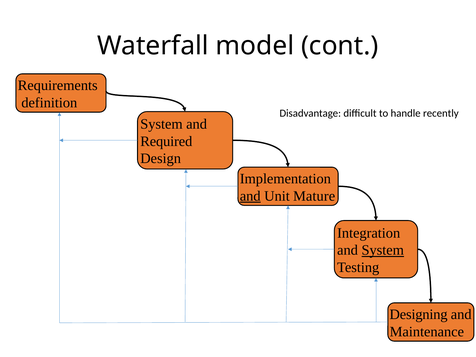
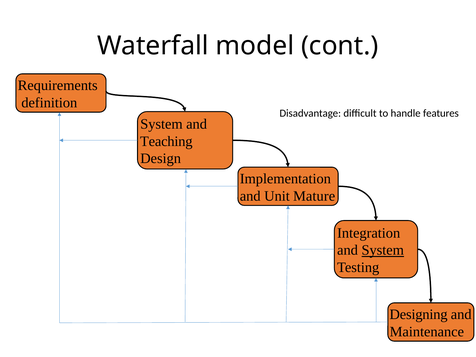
recently: recently -> features
Required: Required -> Teaching
and at (250, 196) underline: present -> none
